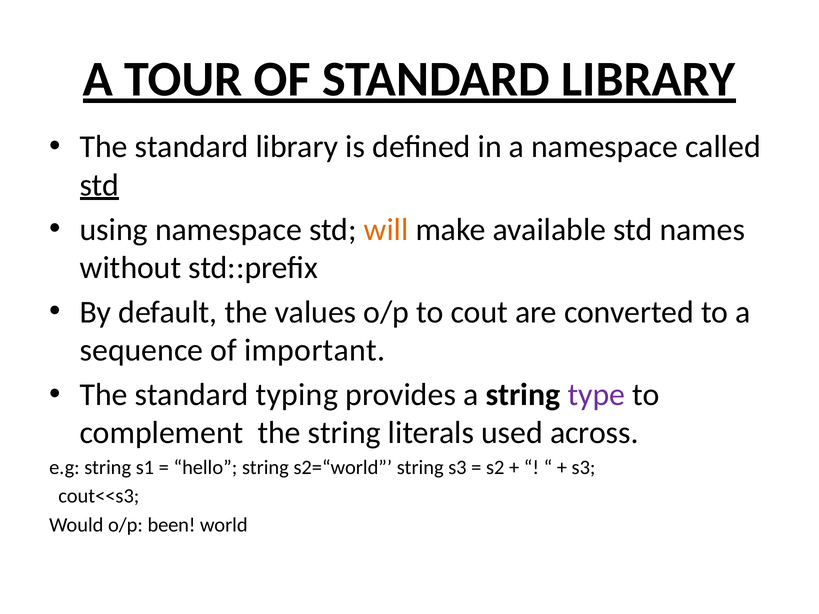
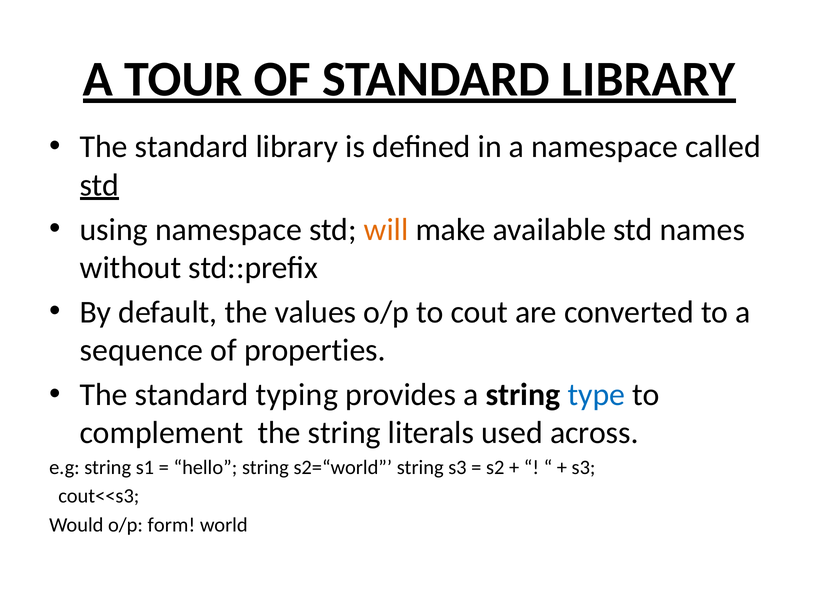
important: important -> properties
type colour: purple -> blue
been: been -> form
